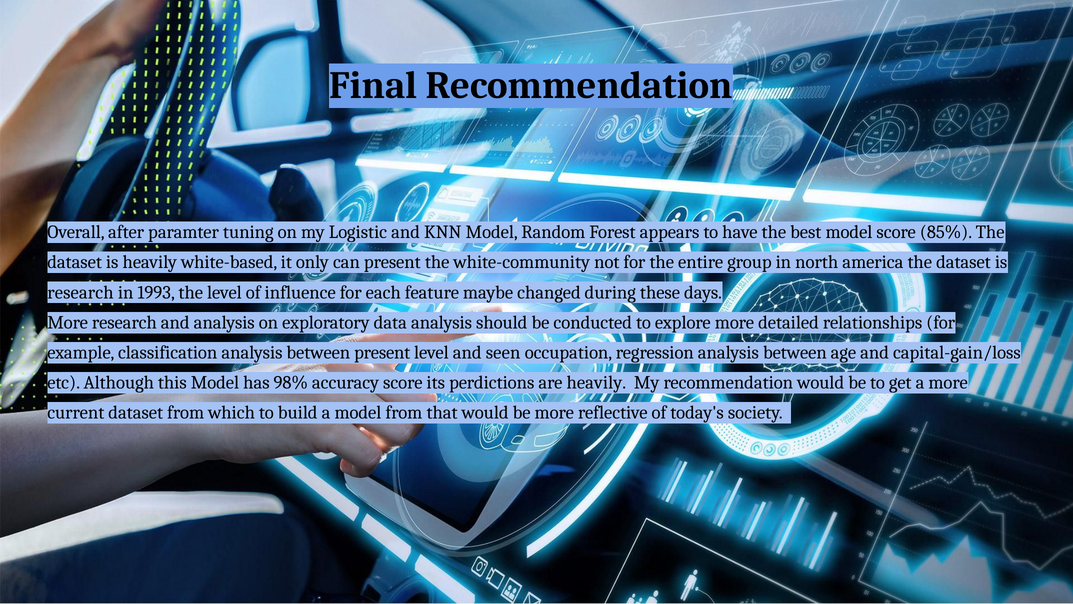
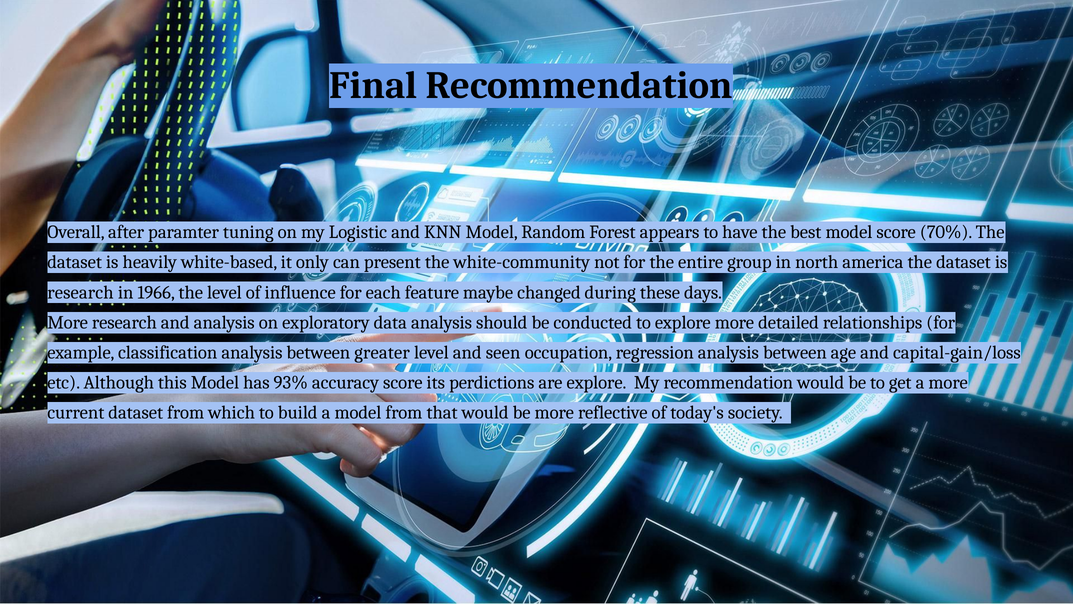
85%: 85% -> 70%
1993: 1993 -> 1966
between present: present -> greater
98%: 98% -> 93%
are heavily: heavily -> explore
